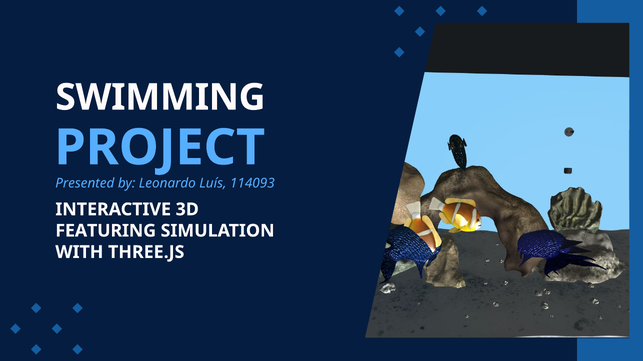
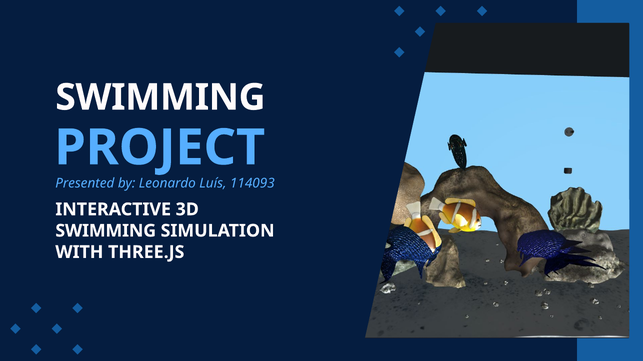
FEATURING at (106, 231): FEATURING -> SWIMMING
